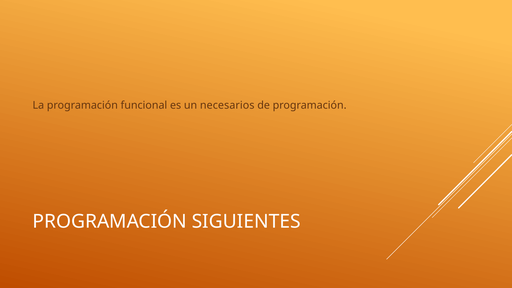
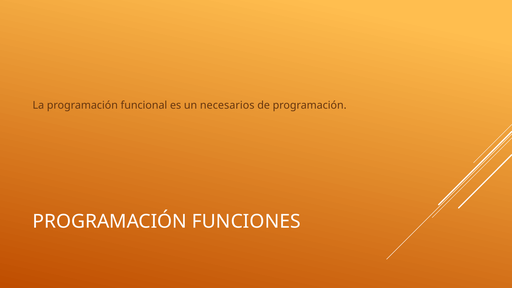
SIGUIENTES: SIGUIENTES -> FUNCIONES
